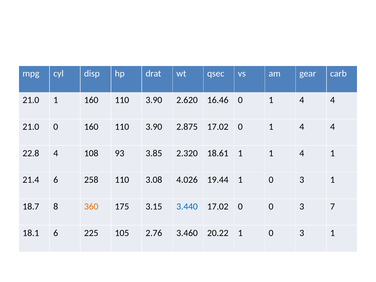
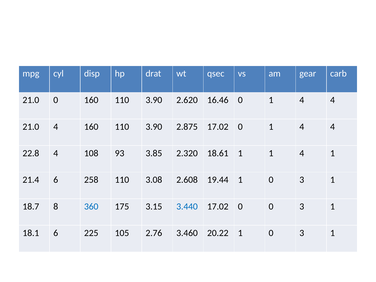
21.0 1: 1 -> 0
21.0 0: 0 -> 4
4.026: 4.026 -> 2.608
360 colour: orange -> blue
0 0 3 7: 7 -> 1
